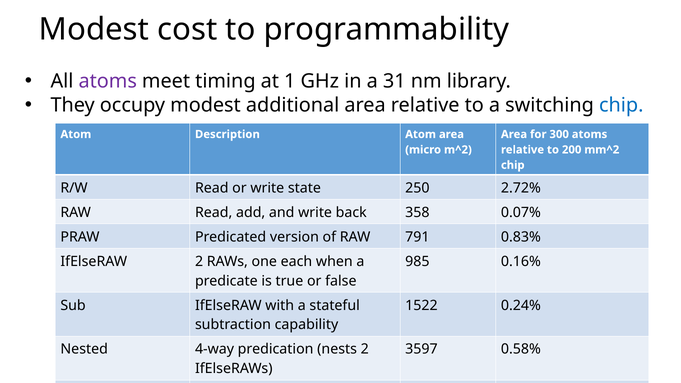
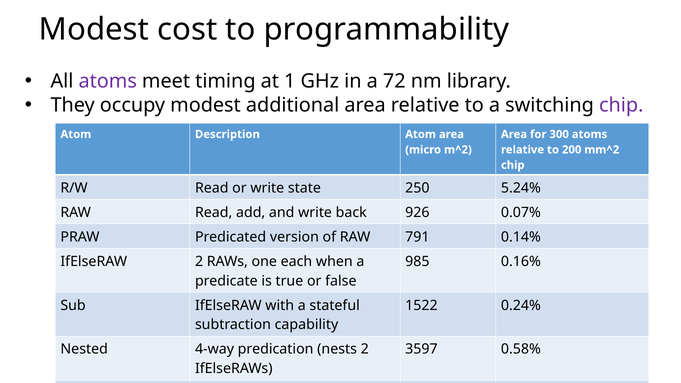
31: 31 -> 72
chip at (621, 105) colour: blue -> purple
2.72%: 2.72% -> 5.24%
358: 358 -> 926
0.83%: 0.83% -> 0.14%
